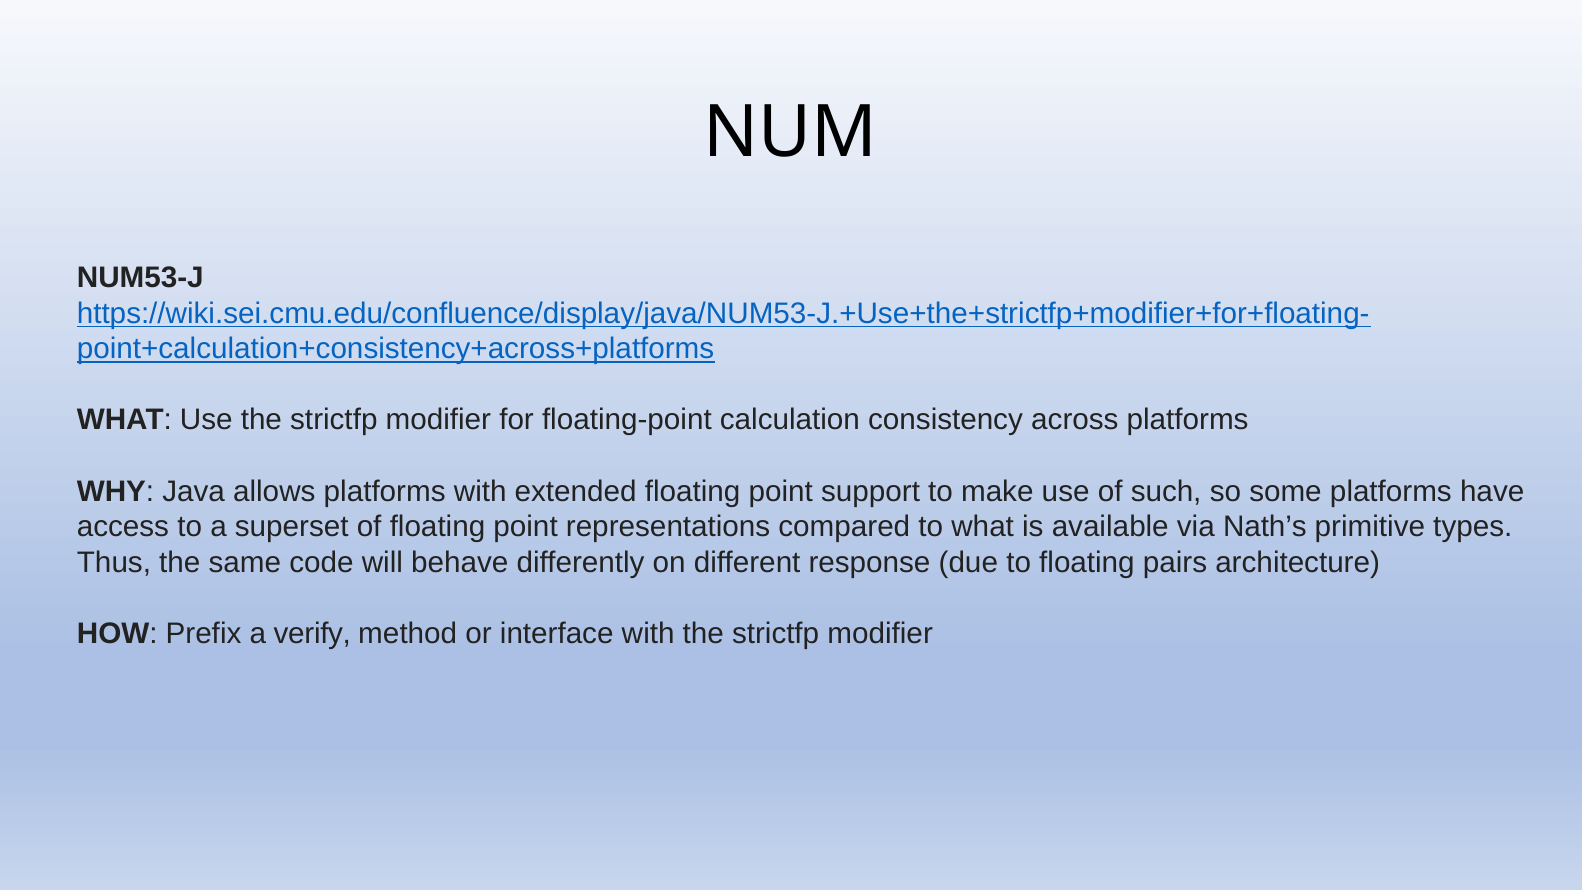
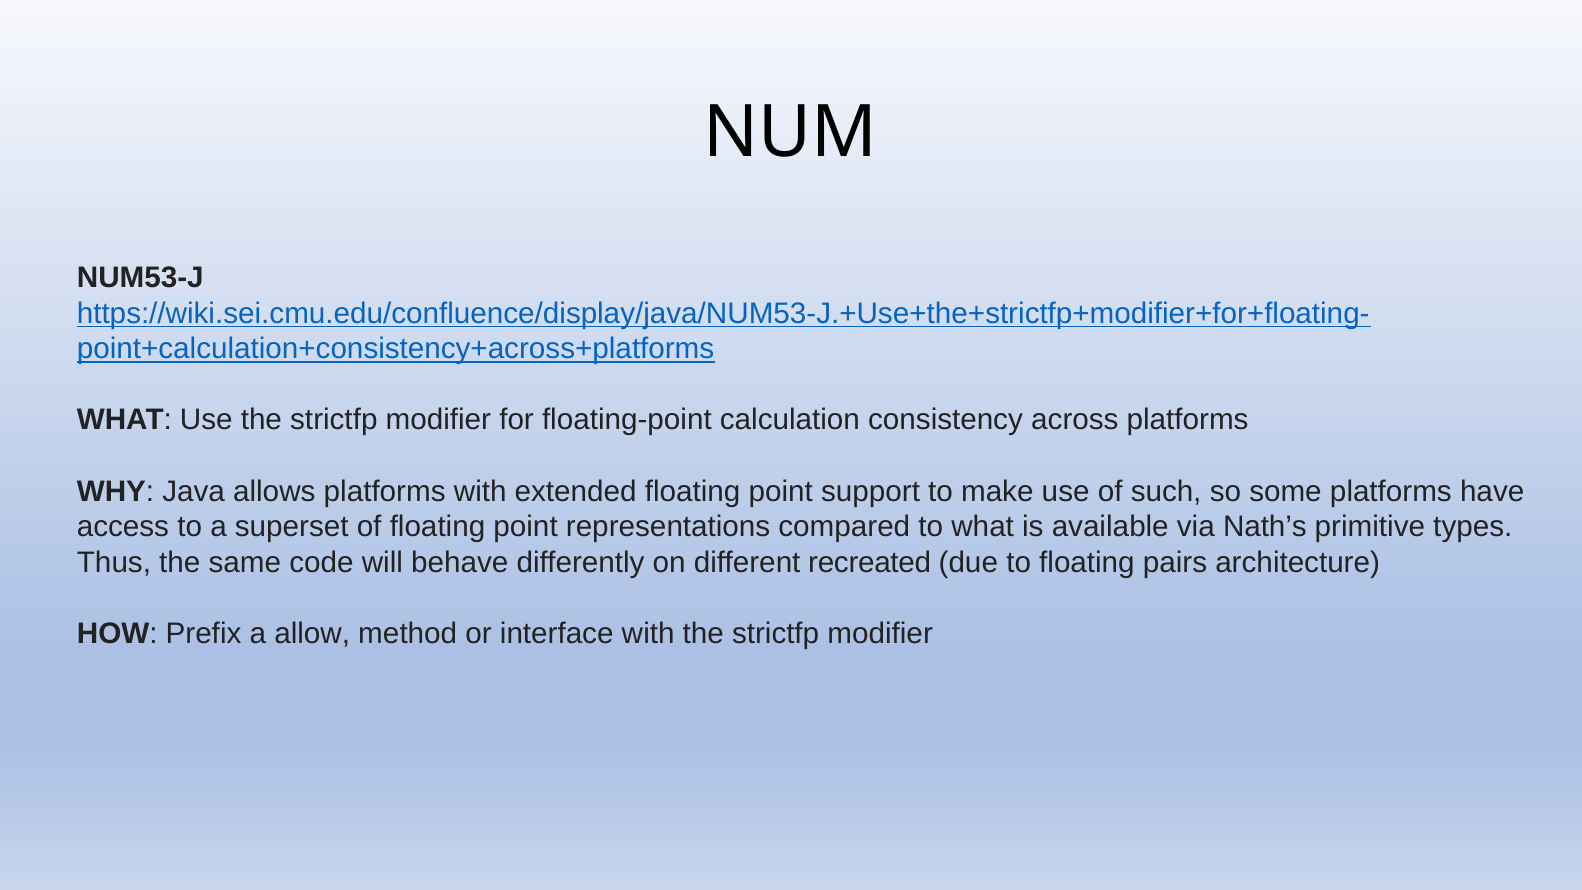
response: response -> recreated
verify: verify -> allow
